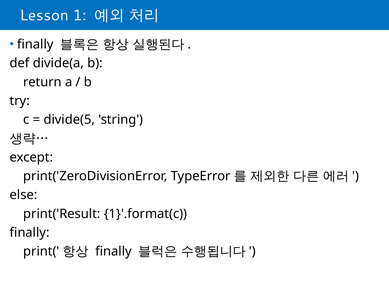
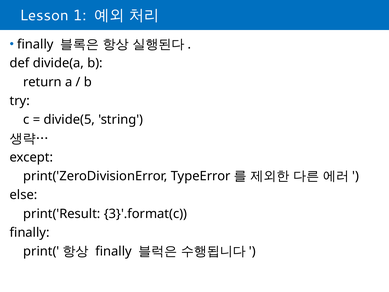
1}'.format(c: 1}'.format(c -> 3}'.format(c
